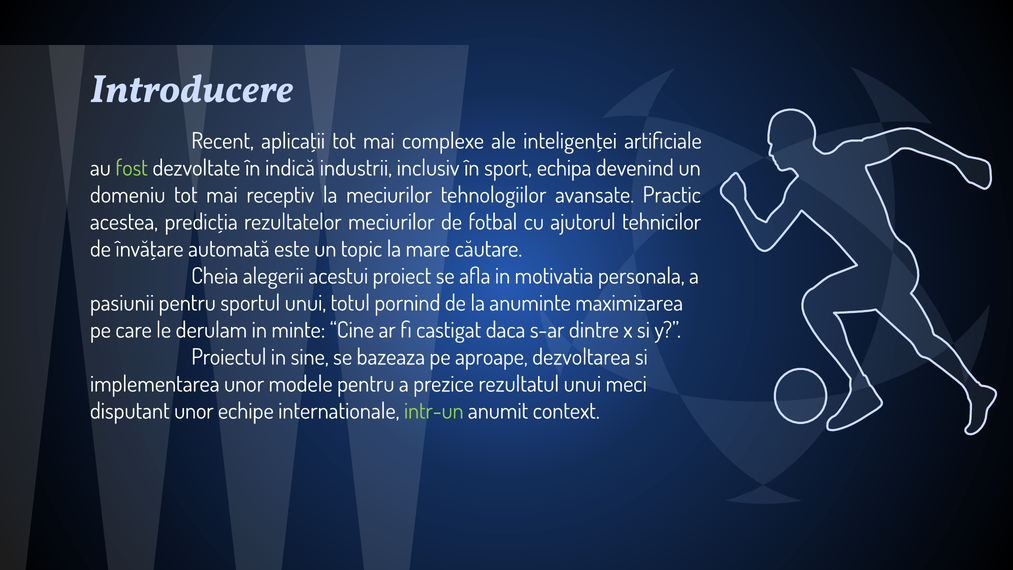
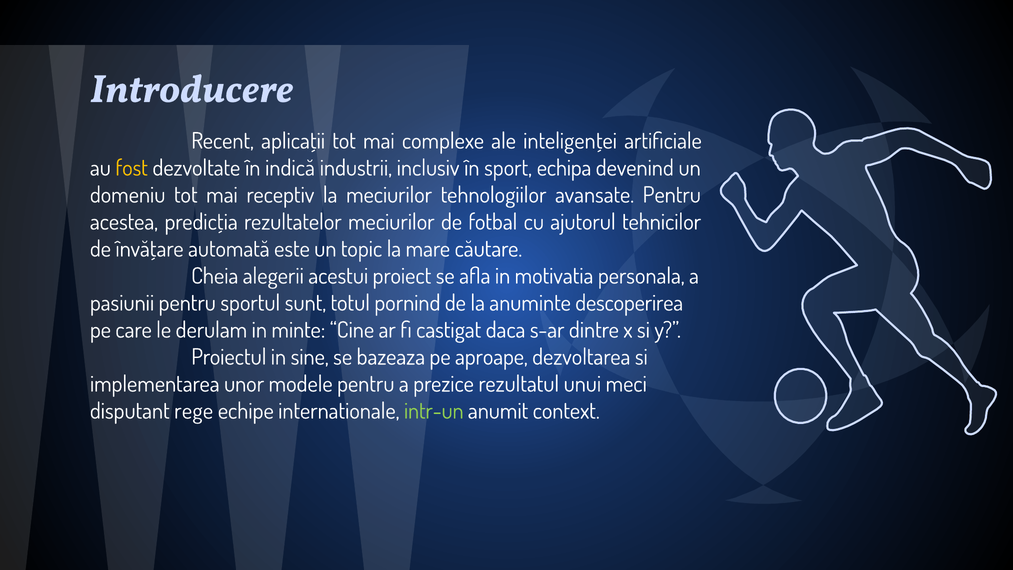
fost colour: light green -> yellow
avansate Practic: Practic -> Pentru
sportul unui: unui -> sunt
maximizarea: maximizarea -> descoperirea
disputant unor: unor -> rege
